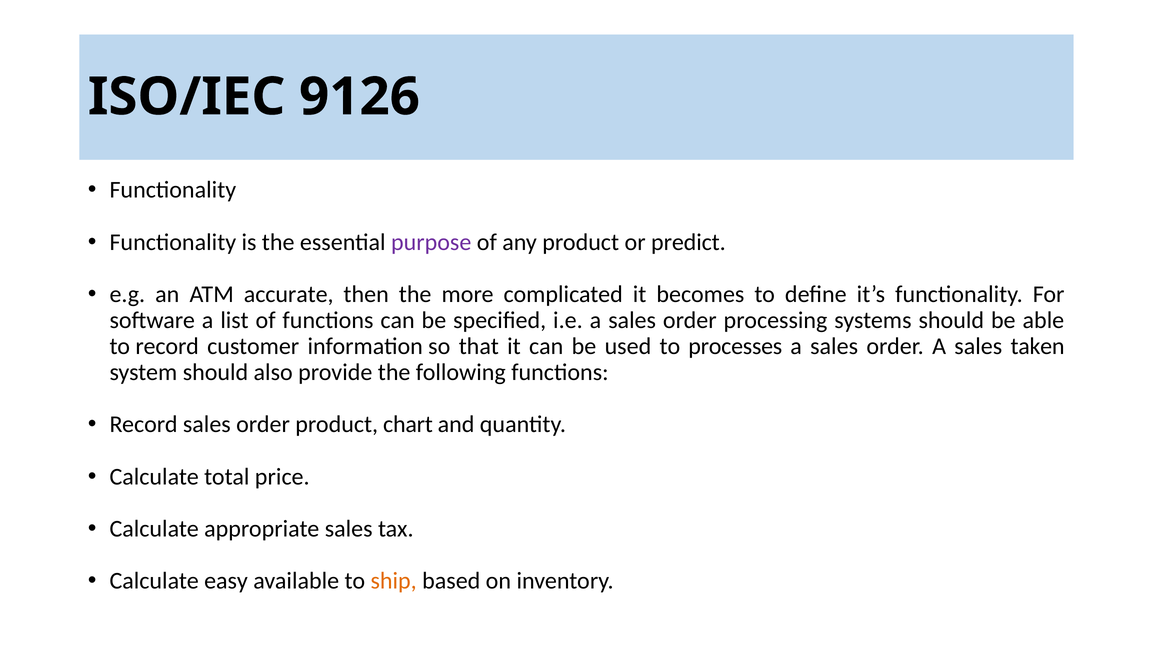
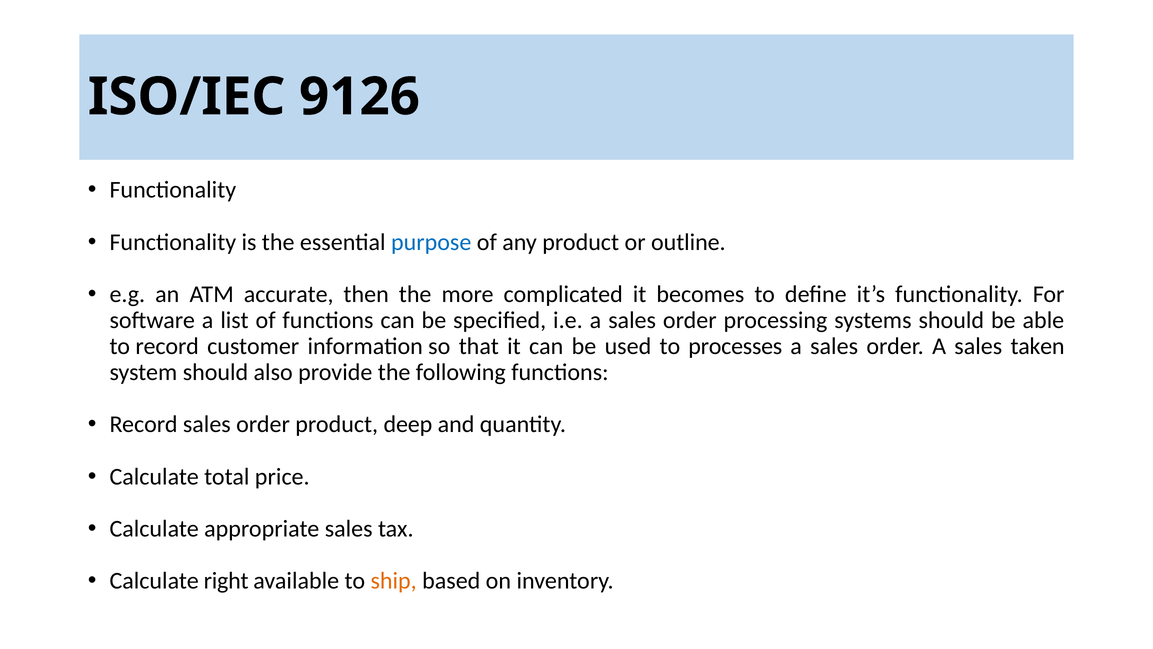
purpose colour: purple -> blue
predict: predict -> outline
chart: chart -> deep
easy: easy -> right
